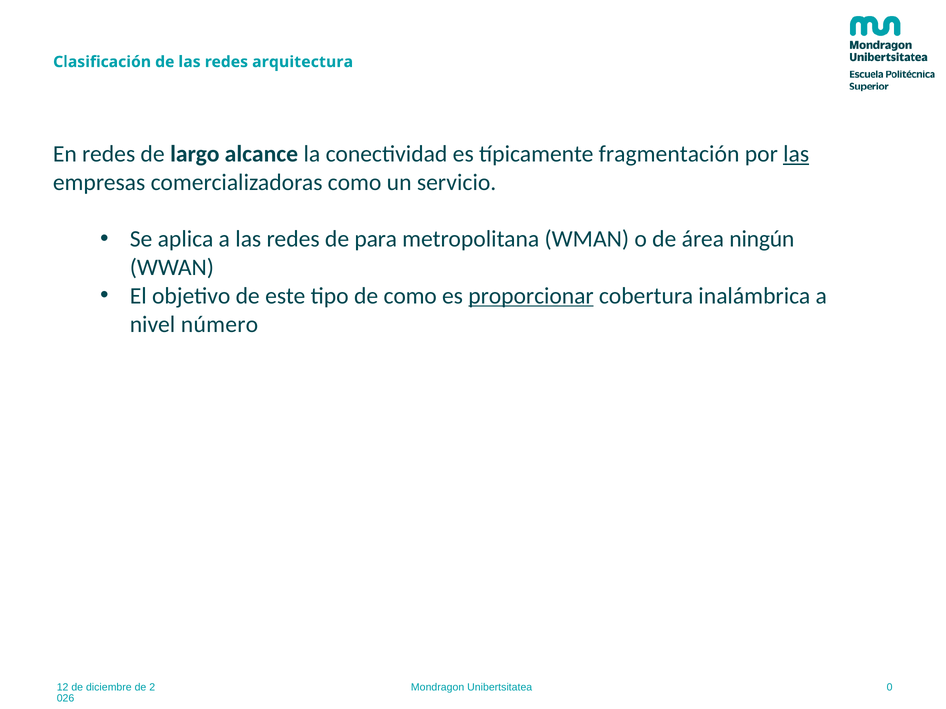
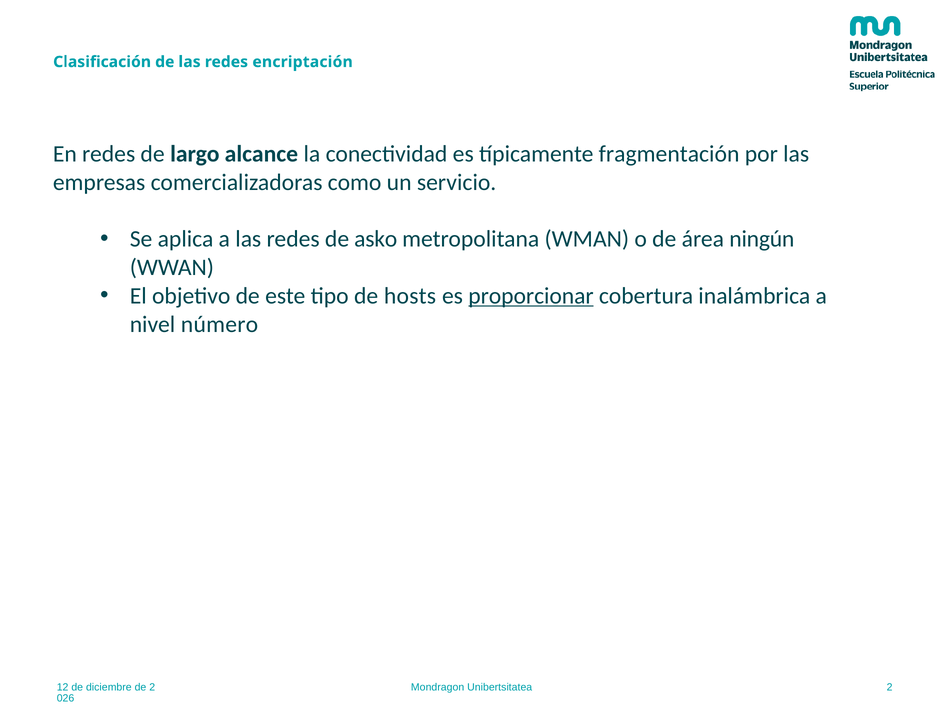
arquitectura: arquitectura -> encriptación
las at (796, 154) underline: present -> none
para: para -> asko
de como: como -> hosts
Unibertsitatea 0: 0 -> 2
